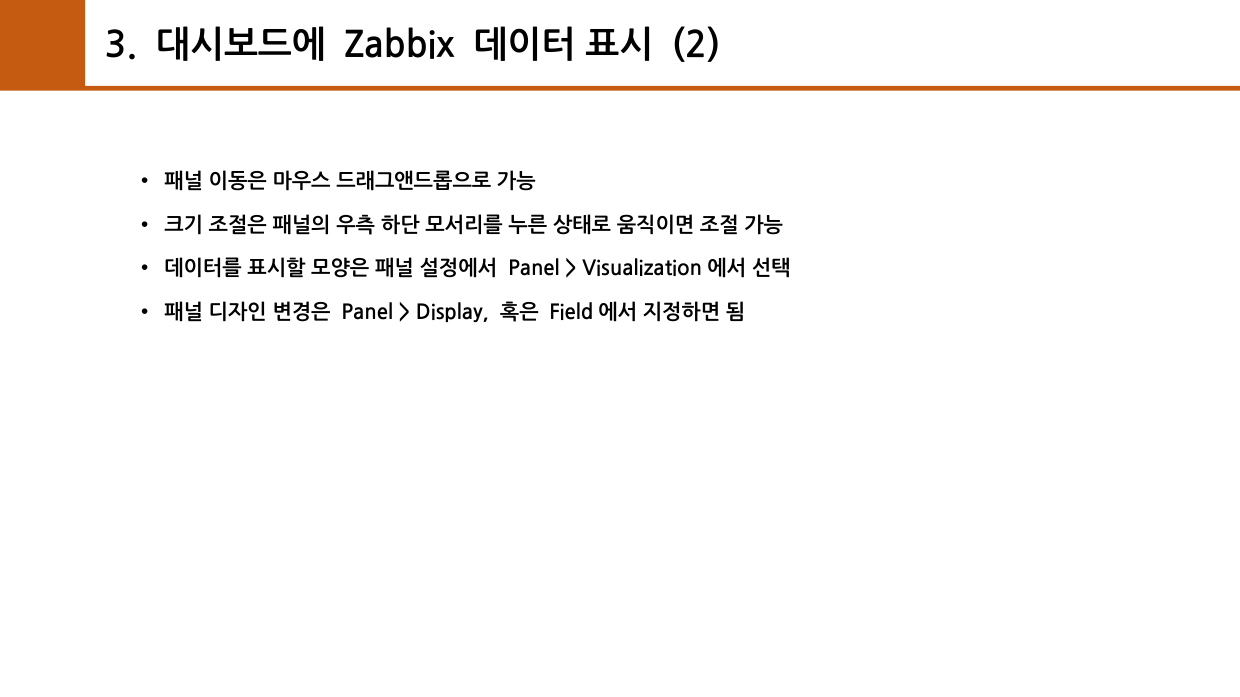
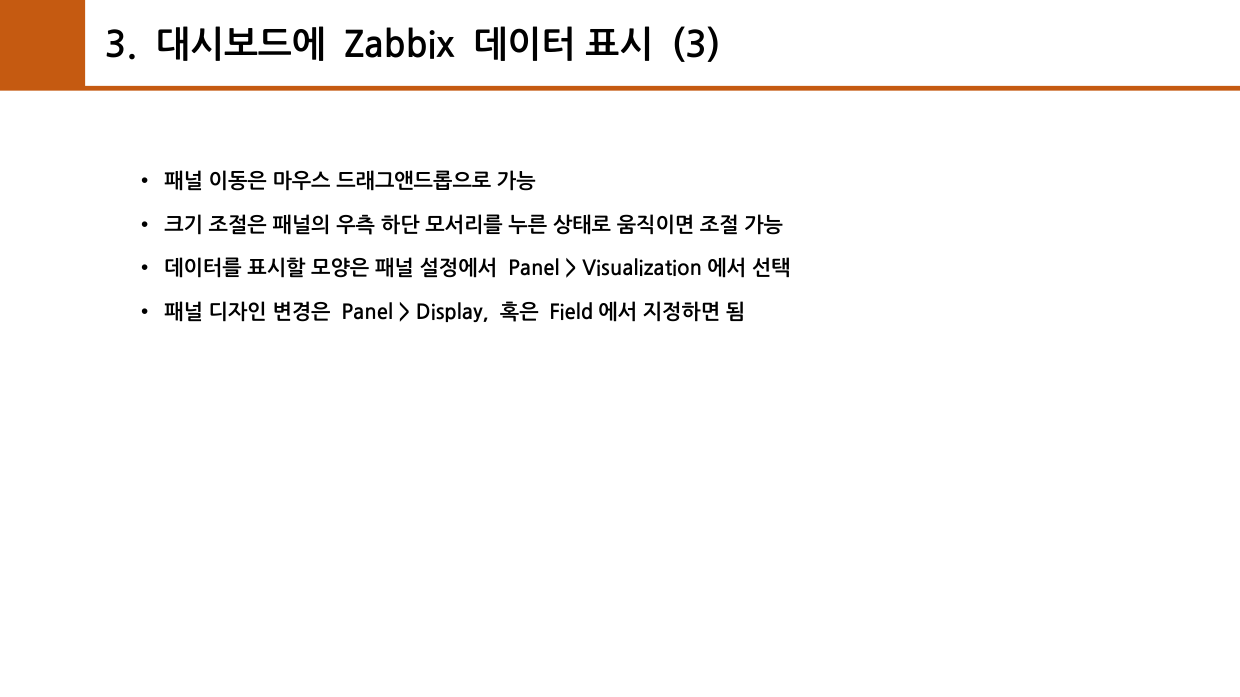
2 at (696, 45): 2 -> 3
